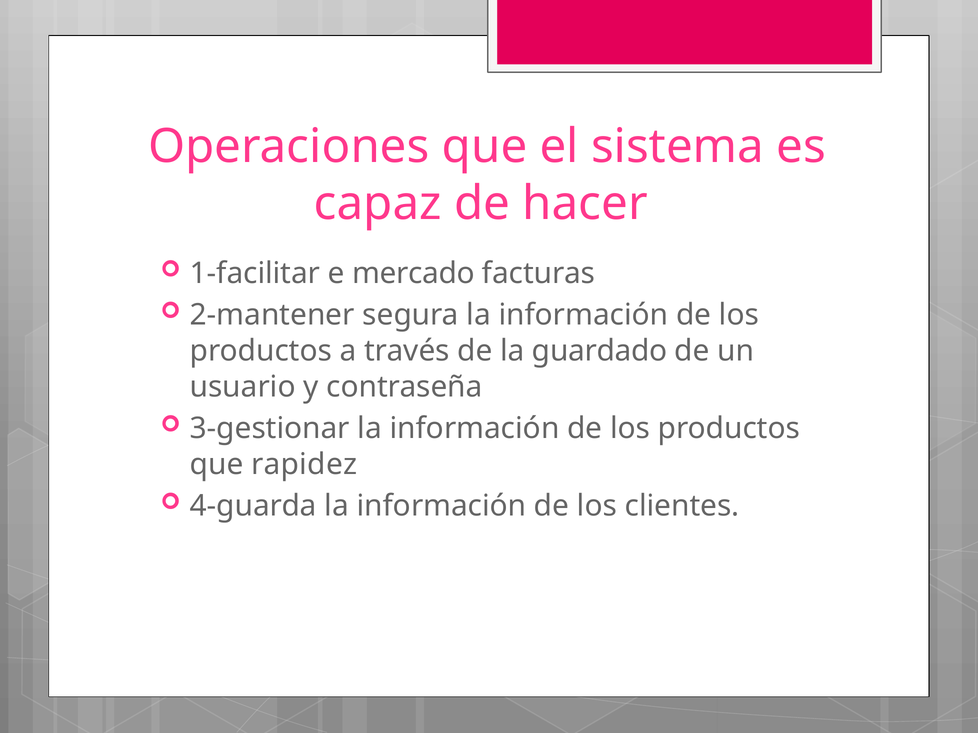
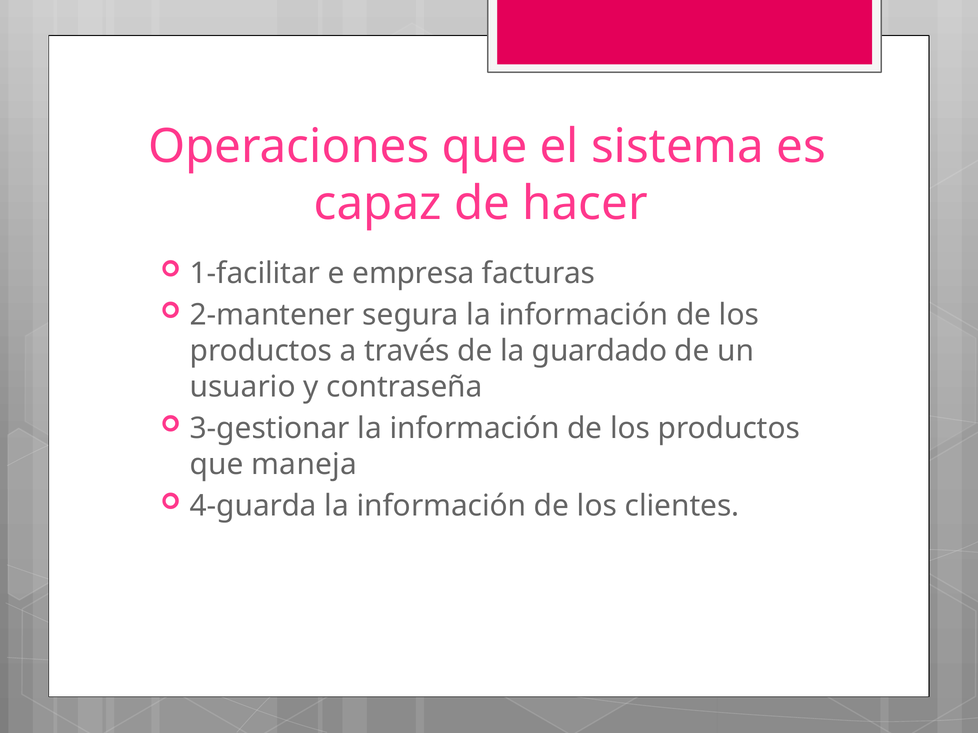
mercado: mercado -> empresa
rapidez: rapidez -> maneja
